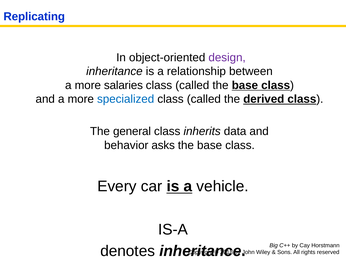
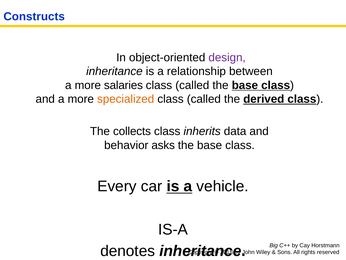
Replicating: Replicating -> Constructs
specialized colour: blue -> orange
general: general -> collects
